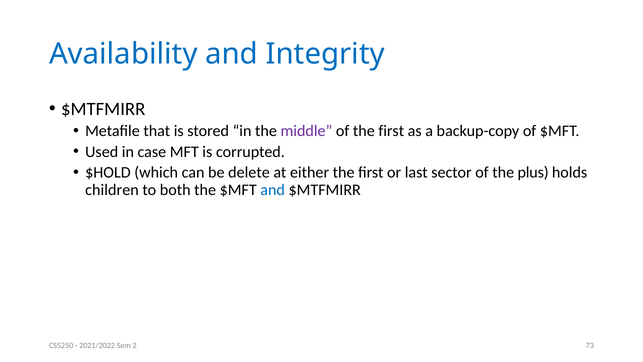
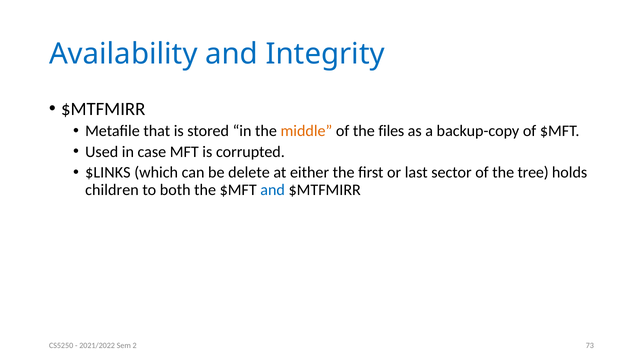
middle colour: purple -> orange
of the first: first -> files
$HOLD: $HOLD -> $LINKS
plus: plus -> tree
